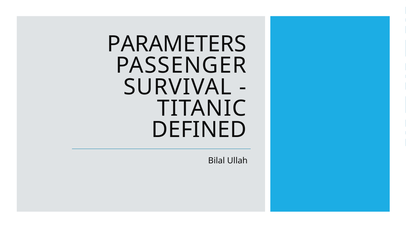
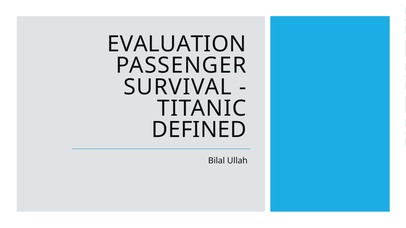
PARAMETERS: PARAMETERS -> EVALUATION
